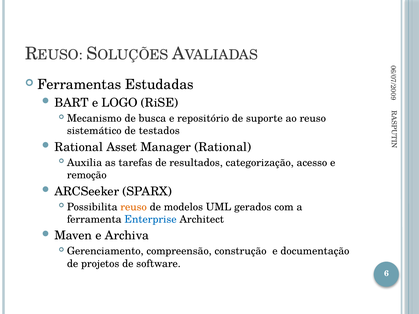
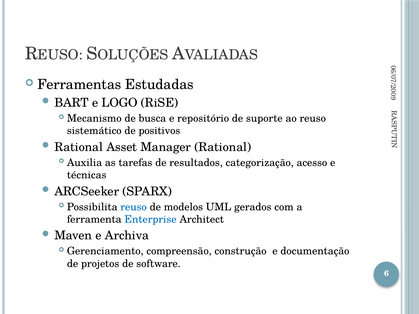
testados: testados -> positivos
remoção: remoção -> técnicas
reuso at (134, 207) colour: orange -> blue
